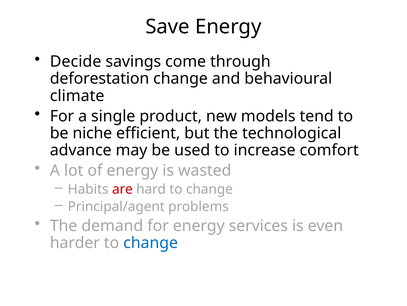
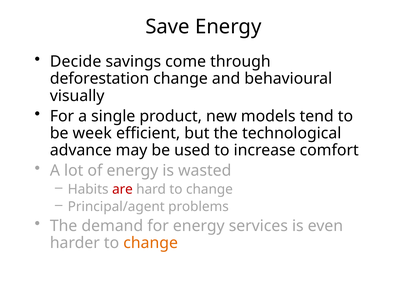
climate: climate -> visually
niche: niche -> week
change at (151, 242) colour: blue -> orange
